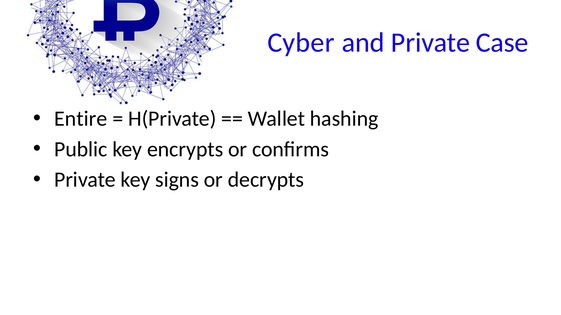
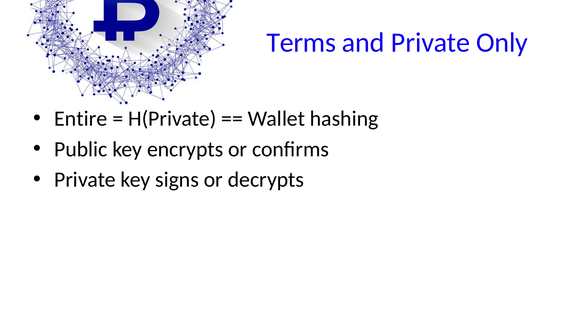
Cyber: Cyber -> Terms
Case: Case -> Only
